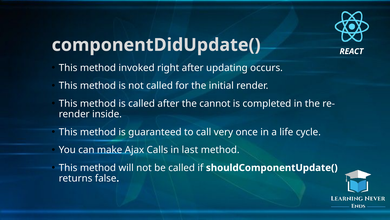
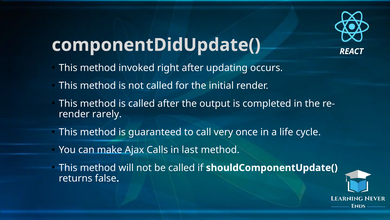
cannot: cannot -> output
inside: inside -> rarely
